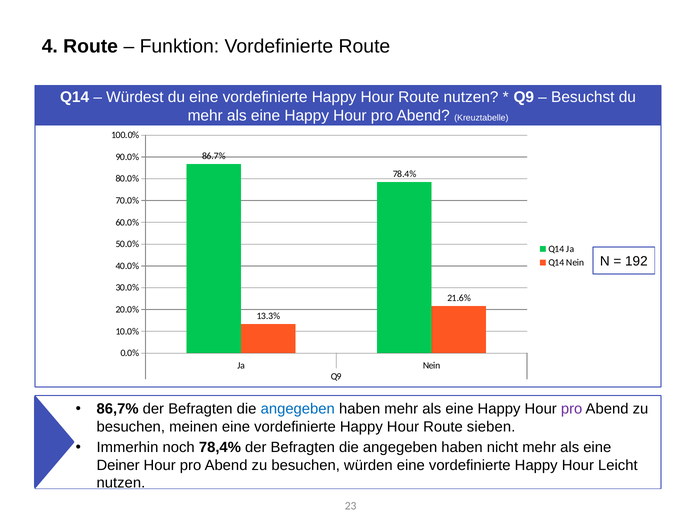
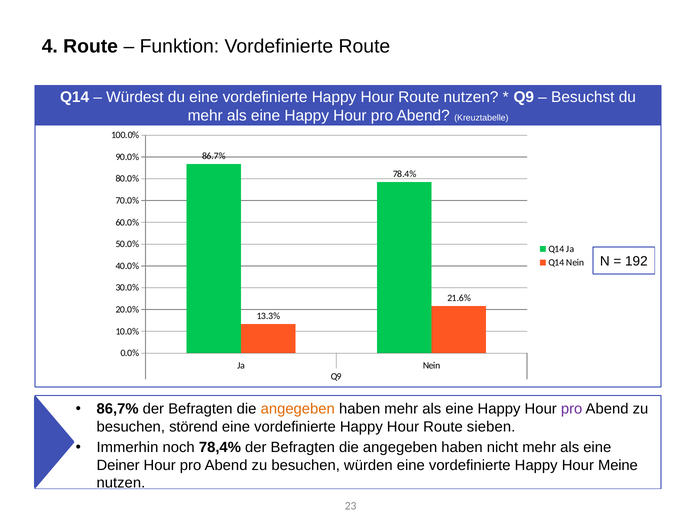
angegeben at (298, 409) colour: blue -> orange
meinen: meinen -> störend
Leicht: Leicht -> Meine
